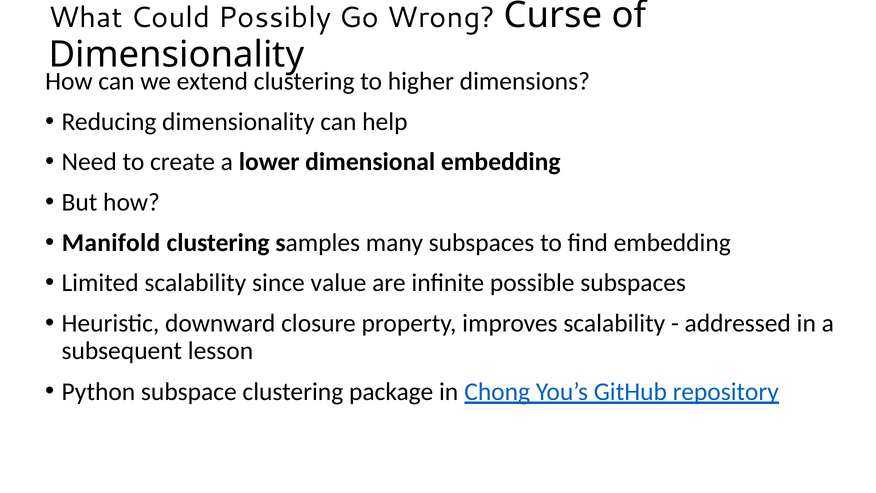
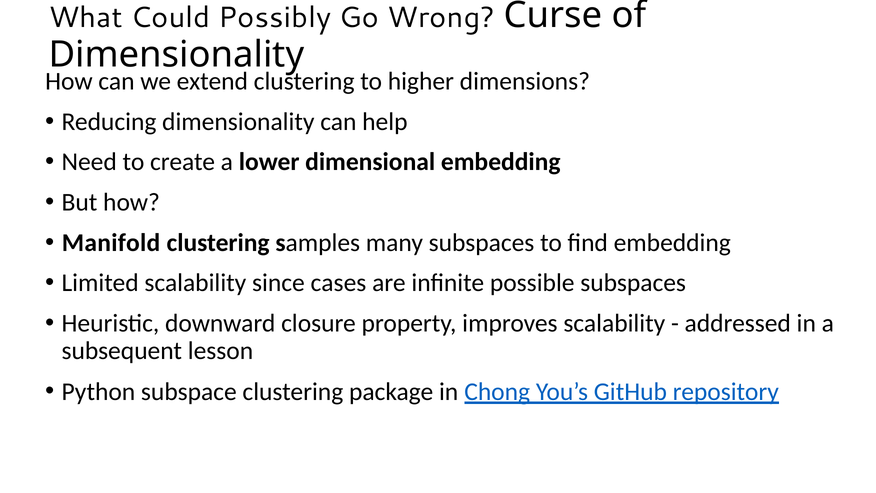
value: value -> cases
